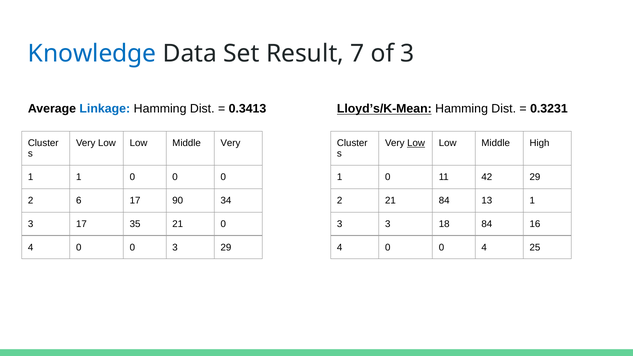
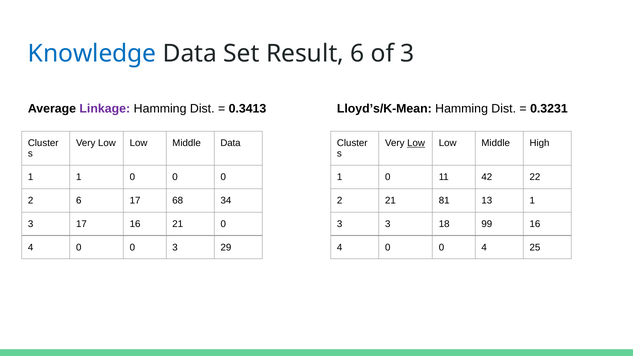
Result 7: 7 -> 6
Linkage colour: blue -> purple
Lloyd’s/K-Mean underline: present -> none
Middle Very: Very -> Data
42 29: 29 -> 22
90: 90 -> 68
21 84: 84 -> 81
17 35: 35 -> 16
18 84: 84 -> 99
